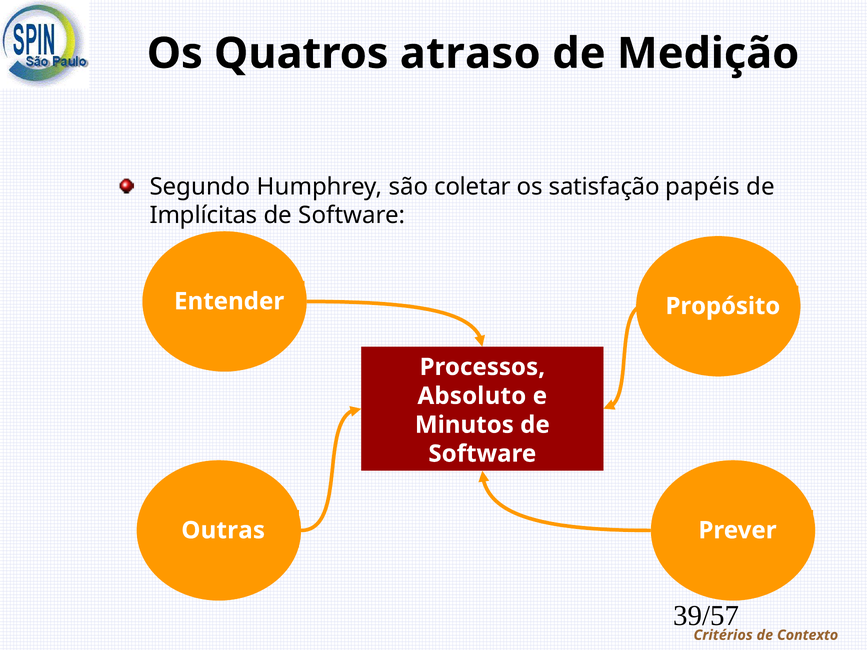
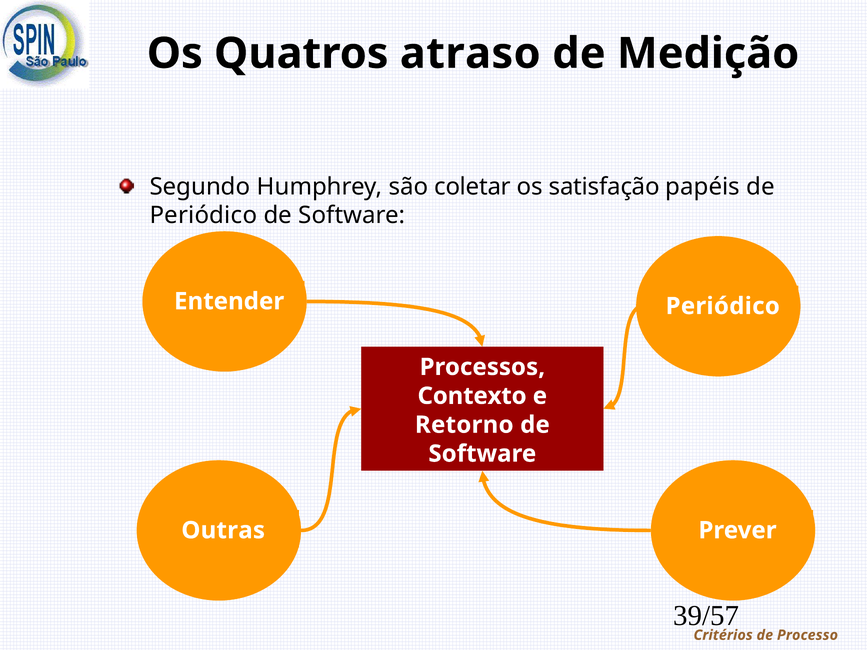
Implícitas at (204, 216): Implícitas -> Periódico
Propósito at (723, 306): Propósito -> Periódico
Absoluto: Absoluto -> Contexto
Minutos: Minutos -> Retorno
Contexto: Contexto -> Processo
